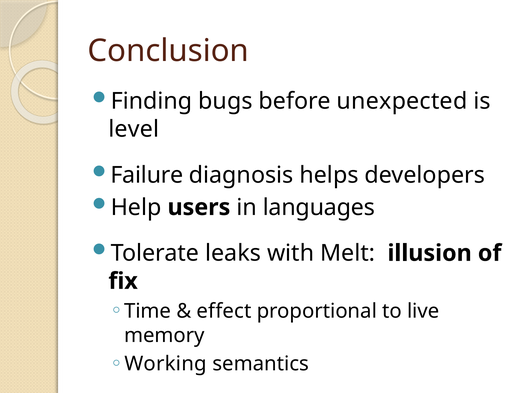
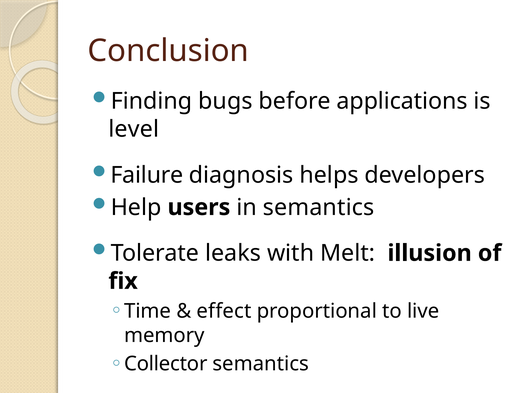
unexpected: unexpected -> applications
in languages: languages -> semantics
Working: Working -> Collector
